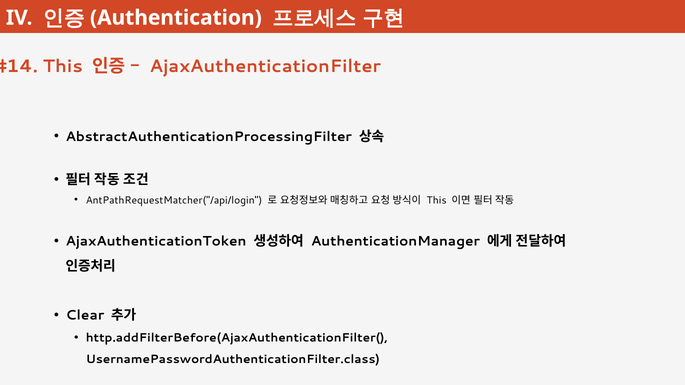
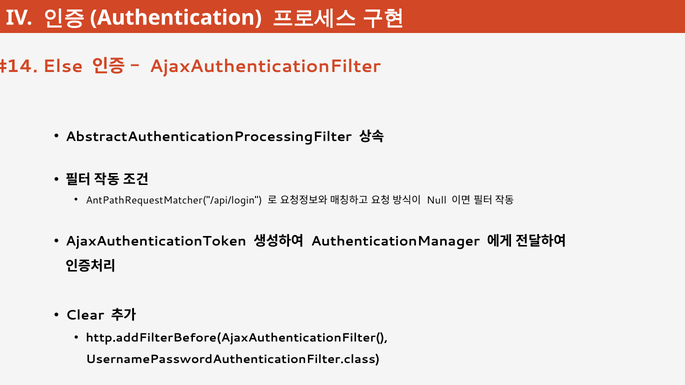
This at (63, 66): This -> Else
This at (437, 200): This -> Null
